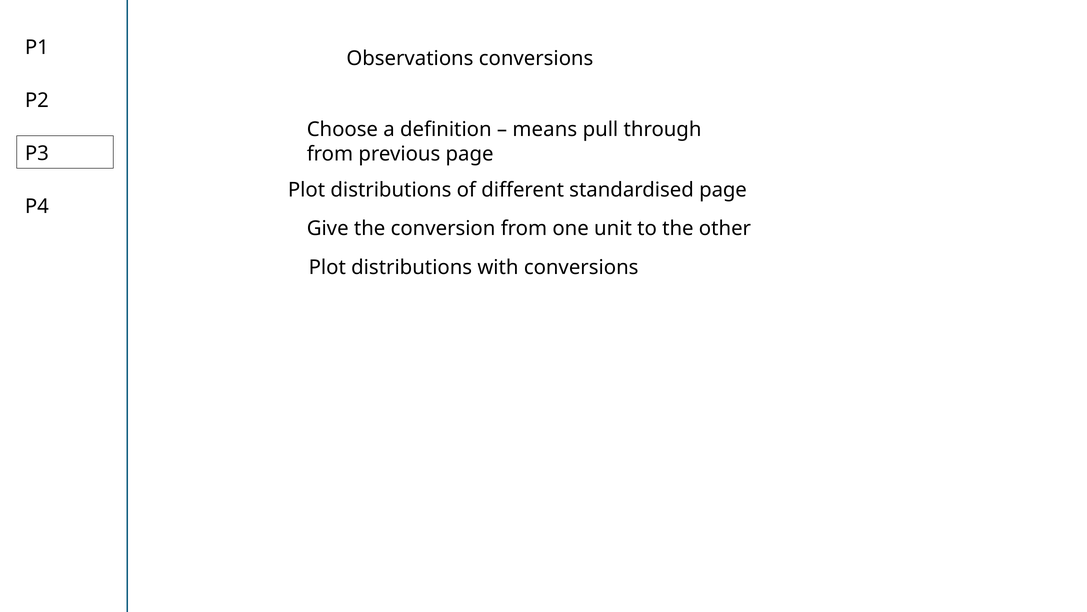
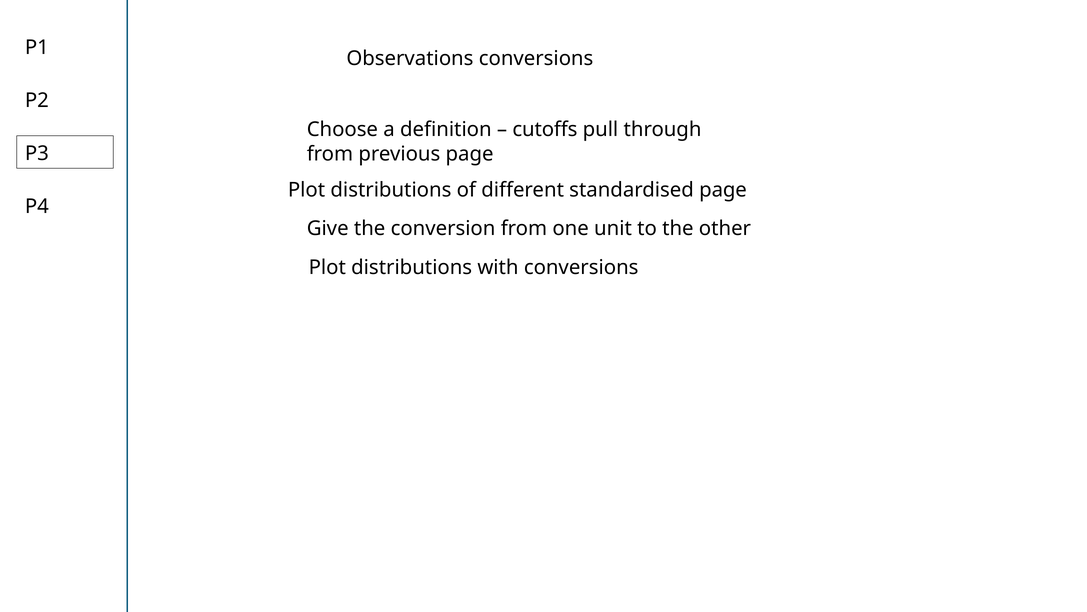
means: means -> cutoffs
